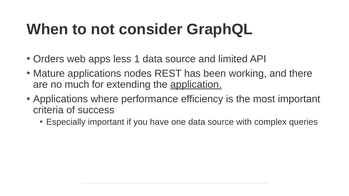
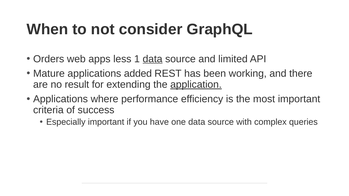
data at (153, 59) underline: none -> present
nodes: nodes -> added
much: much -> result
